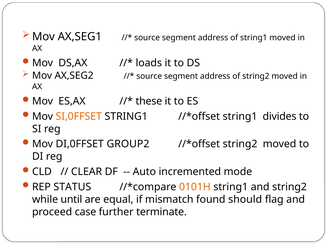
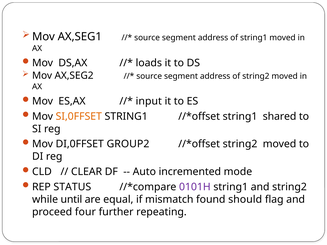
these: these -> input
divides: divides -> shared
0101H colour: orange -> purple
case: case -> four
terminate: terminate -> repeating
